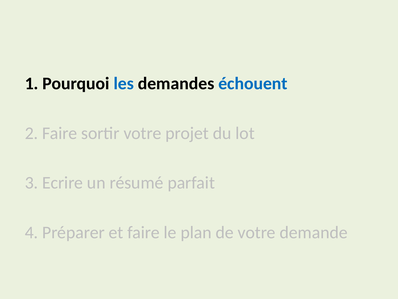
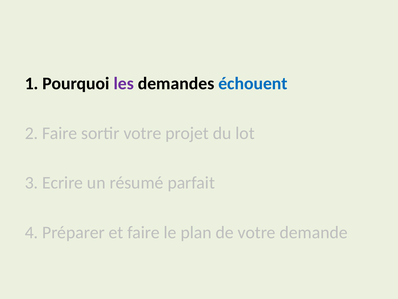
les colour: blue -> purple
